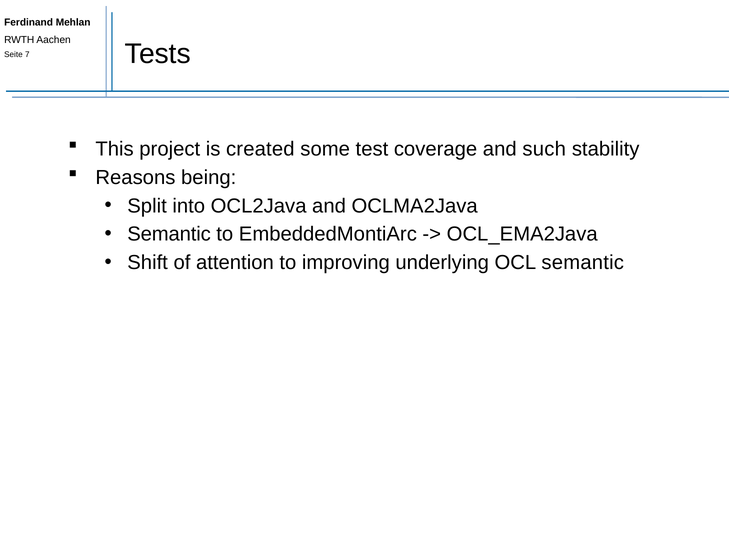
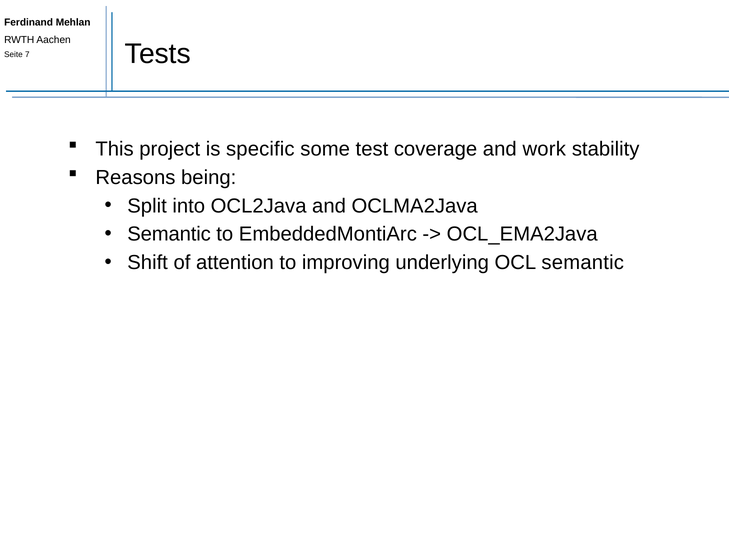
created: created -> specific
such: such -> work
